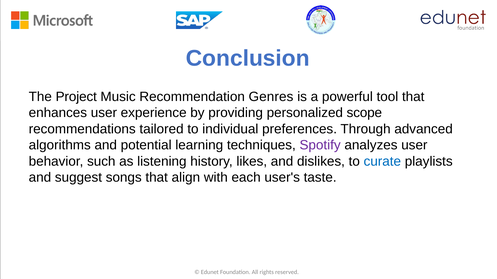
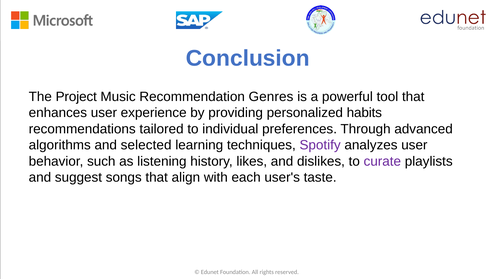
scope: scope -> habits
potential: potential -> selected
curate colour: blue -> purple
